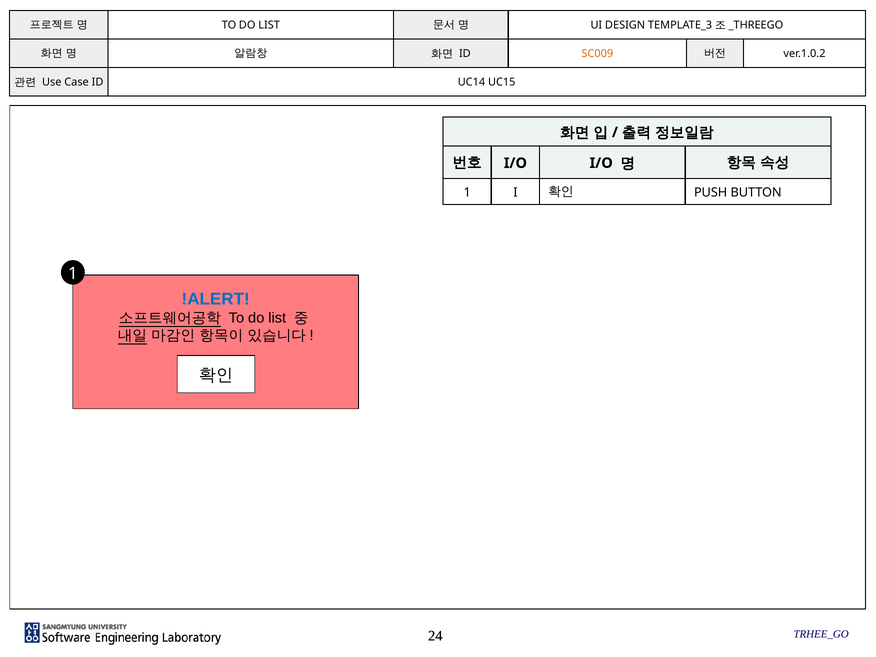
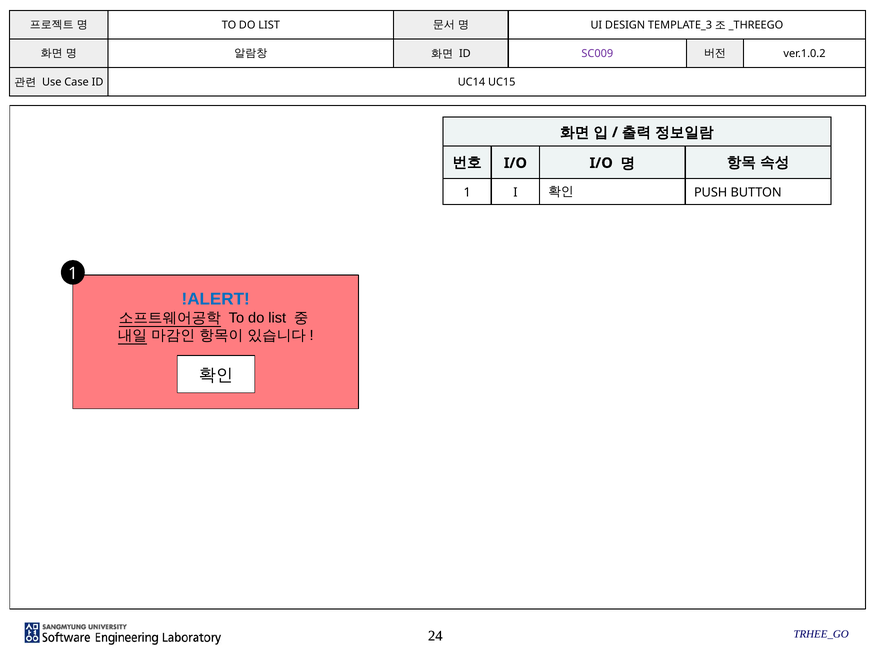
SC009 colour: orange -> purple
